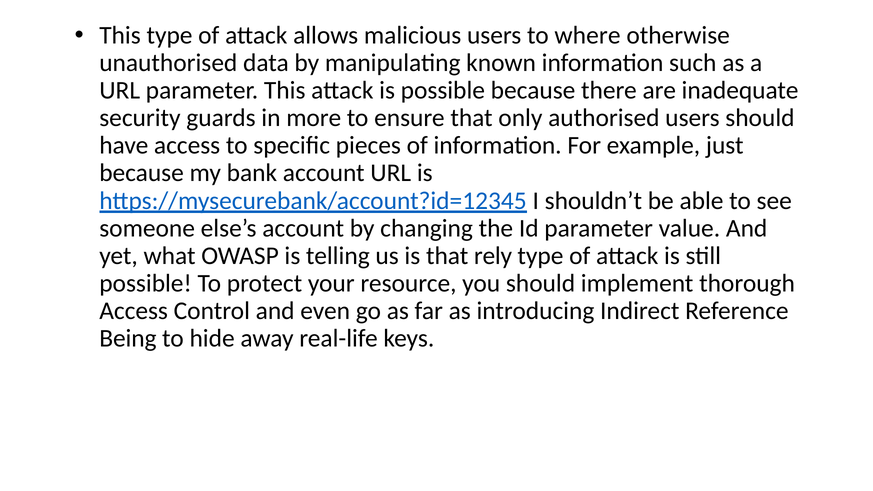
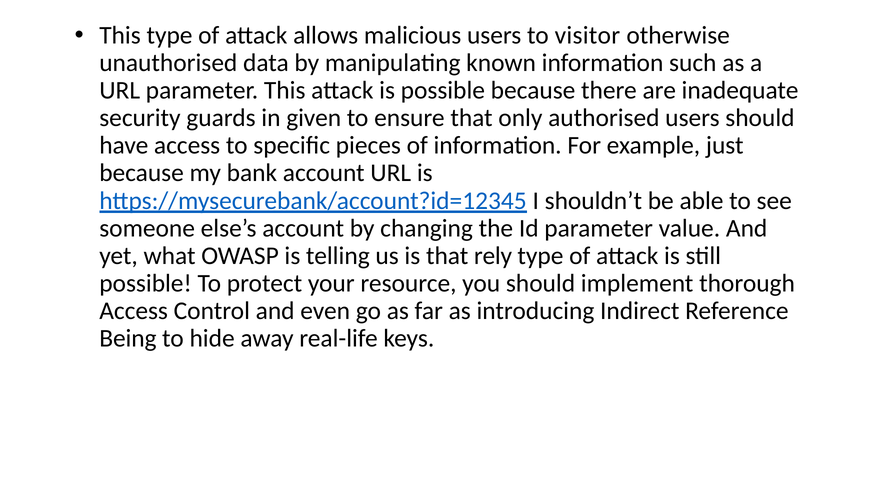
where: where -> visitor
more: more -> given
